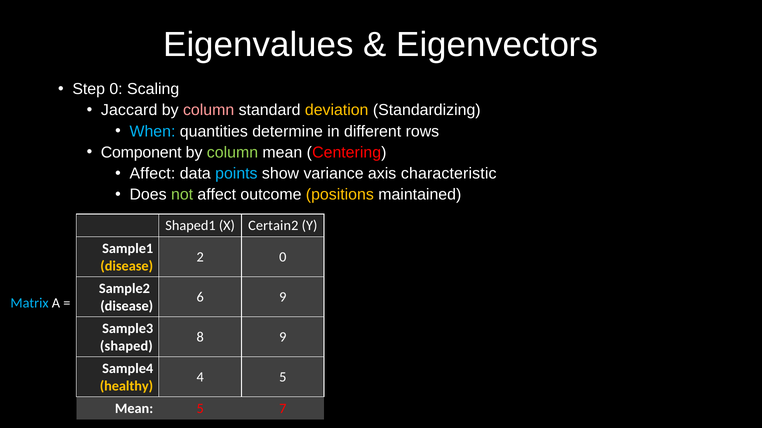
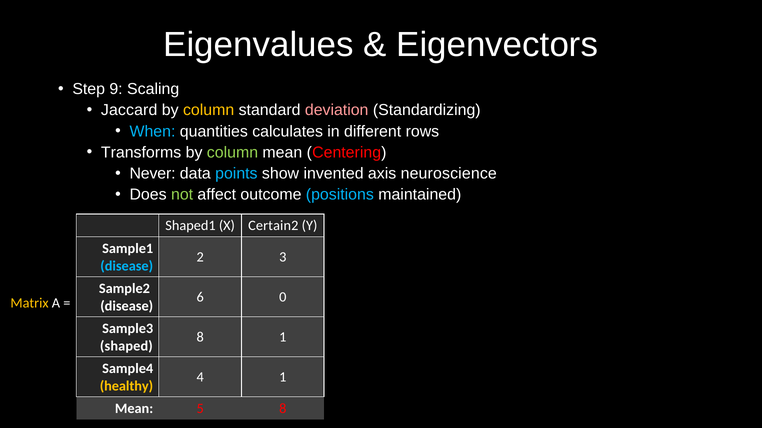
Step 0: 0 -> 9
column at (209, 110) colour: pink -> yellow
deviation colour: yellow -> pink
determine: determine -> calculates
Component: Component -> Transforms
Affect at (152, 174): Affect -> Never
variance: variance -> invented
characteristic: characteristic -> neuroscience
positions colour: yellow -> light blue
2 0: 0 -> 3
disease at (127, 266) colour: yellow -> light blue
6 9: 9 -> 0
Matrix colour: light blue -> yellow
8 9: 9 -> 1
4 5: 5 -> 1
5 7: 7 -> 8
